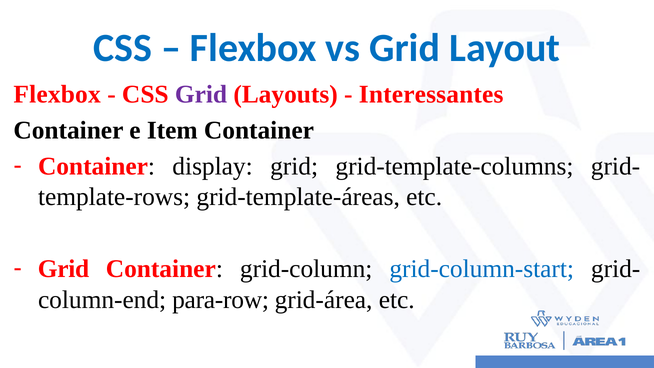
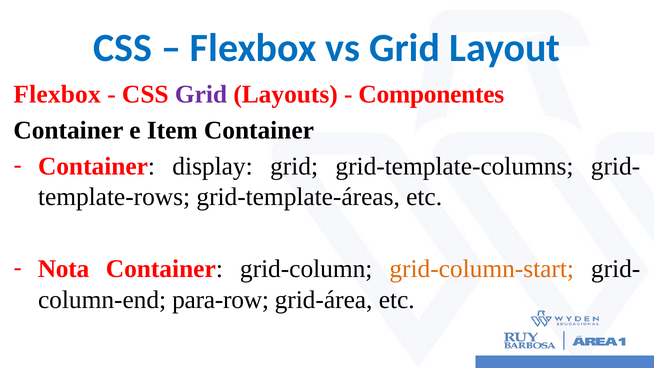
Interessantes: Interessantes -> Componentes
Grid at (64, 269): Grid -> Nota
grid-column-start colour: blue -> orange
